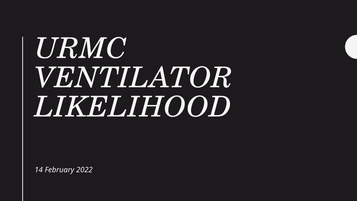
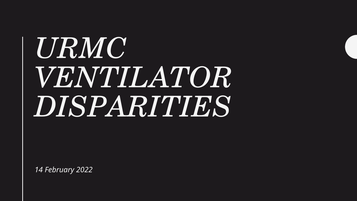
LIKELIHOOD: LIKELIHOOD -> DISPARITIES
